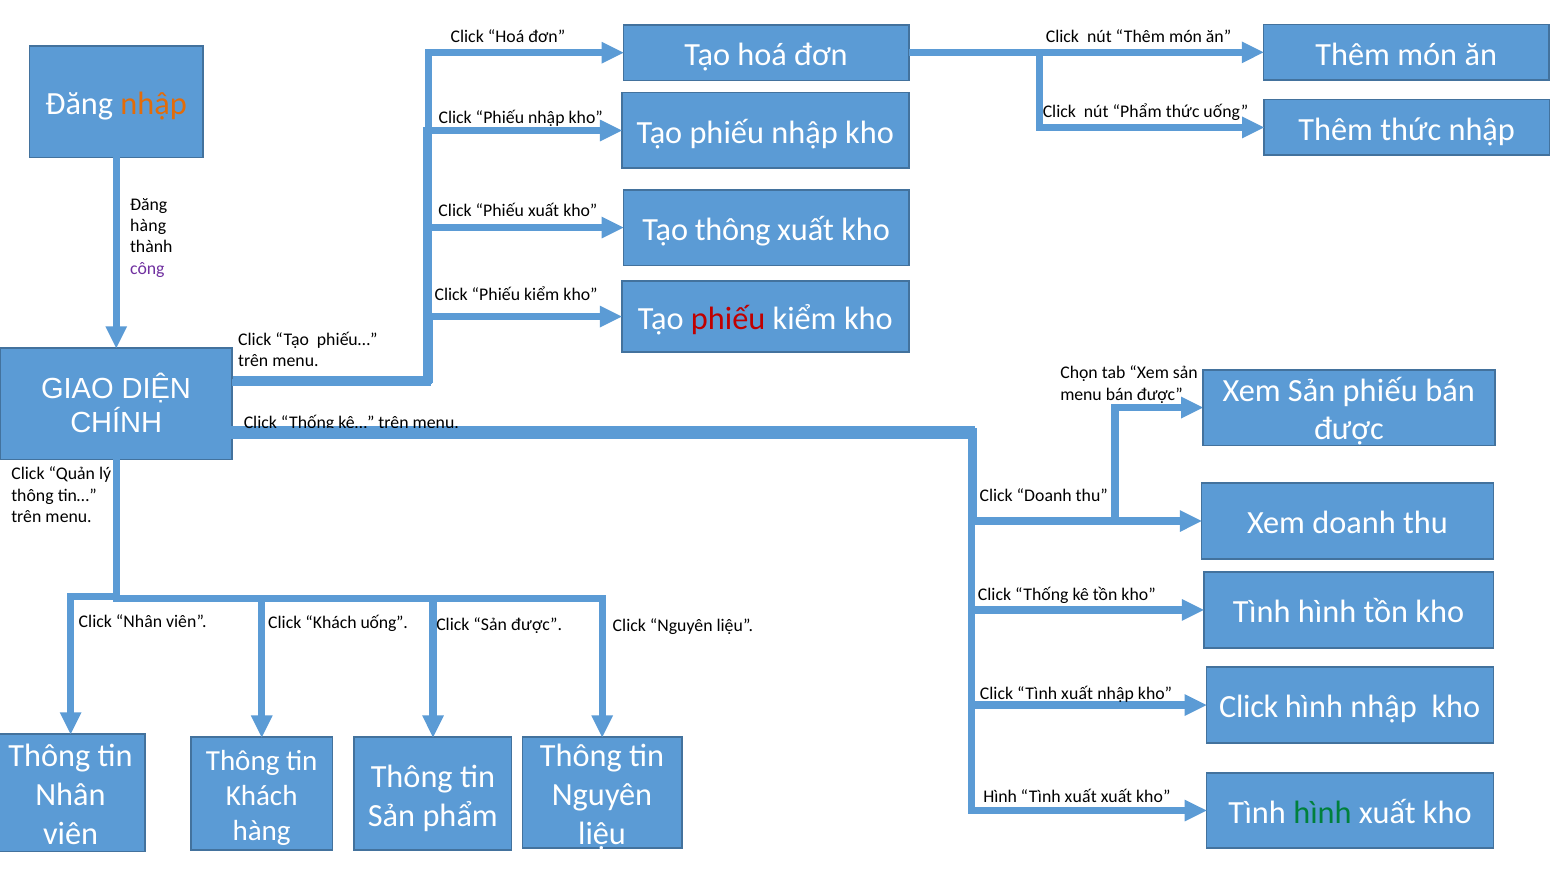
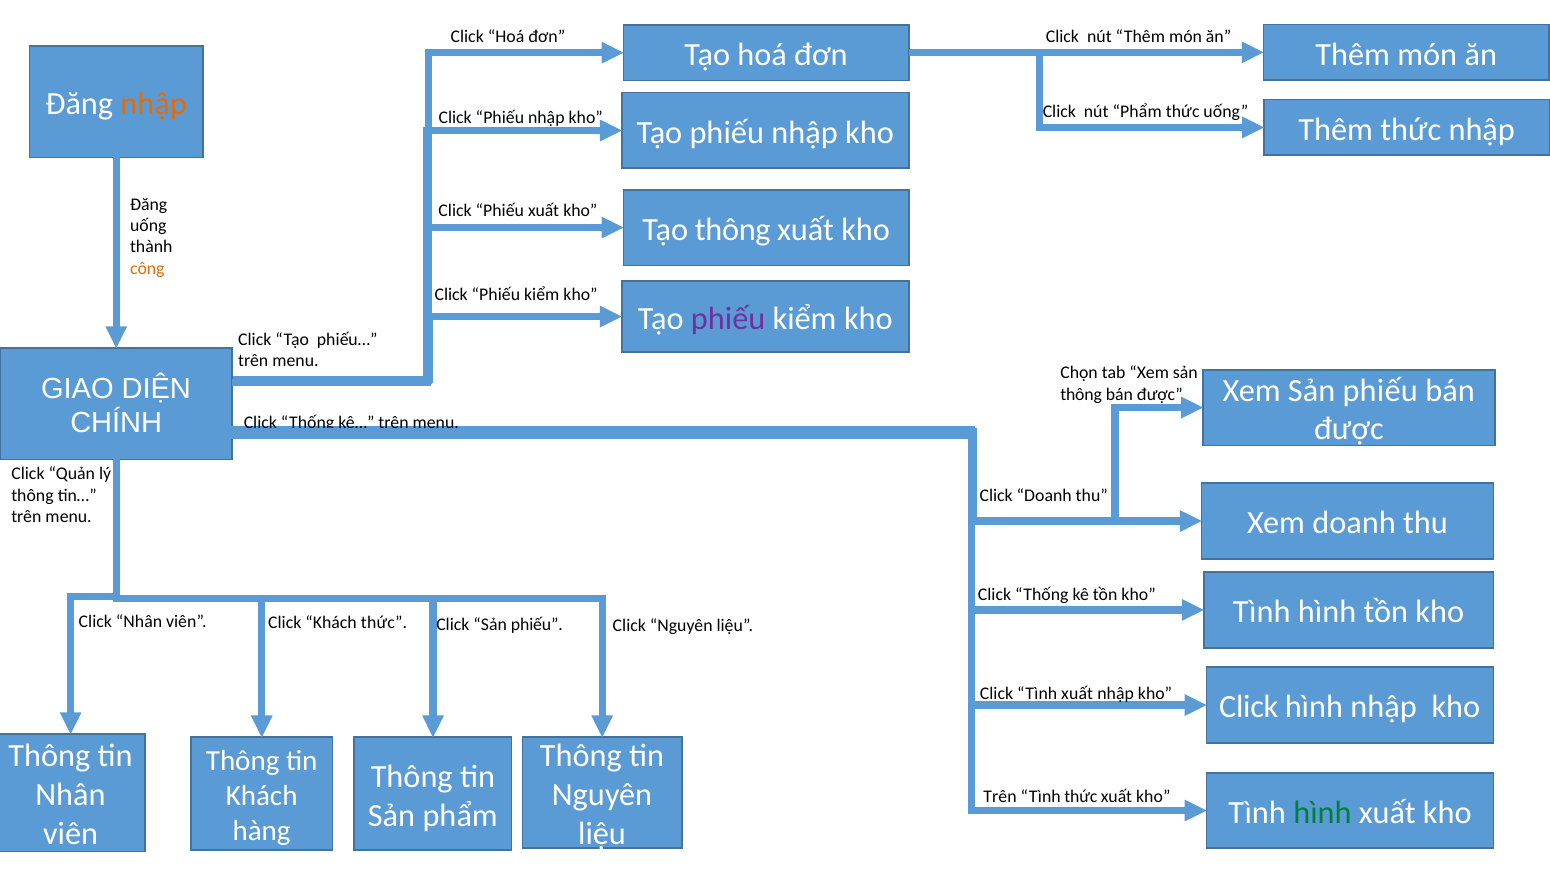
hàng at (148, 226): hàng -> uống
công colour: purple -> orange
phiếu at (728, 319) colour: red -> purple
menu at (1081, 394): menu -> thông
Khách uống: uống -> thức
Click Sản được: được -> phiếu
Hình at (1000, 796): Hình -> Trên
xuất at (1081, 796): xuất -> thức
